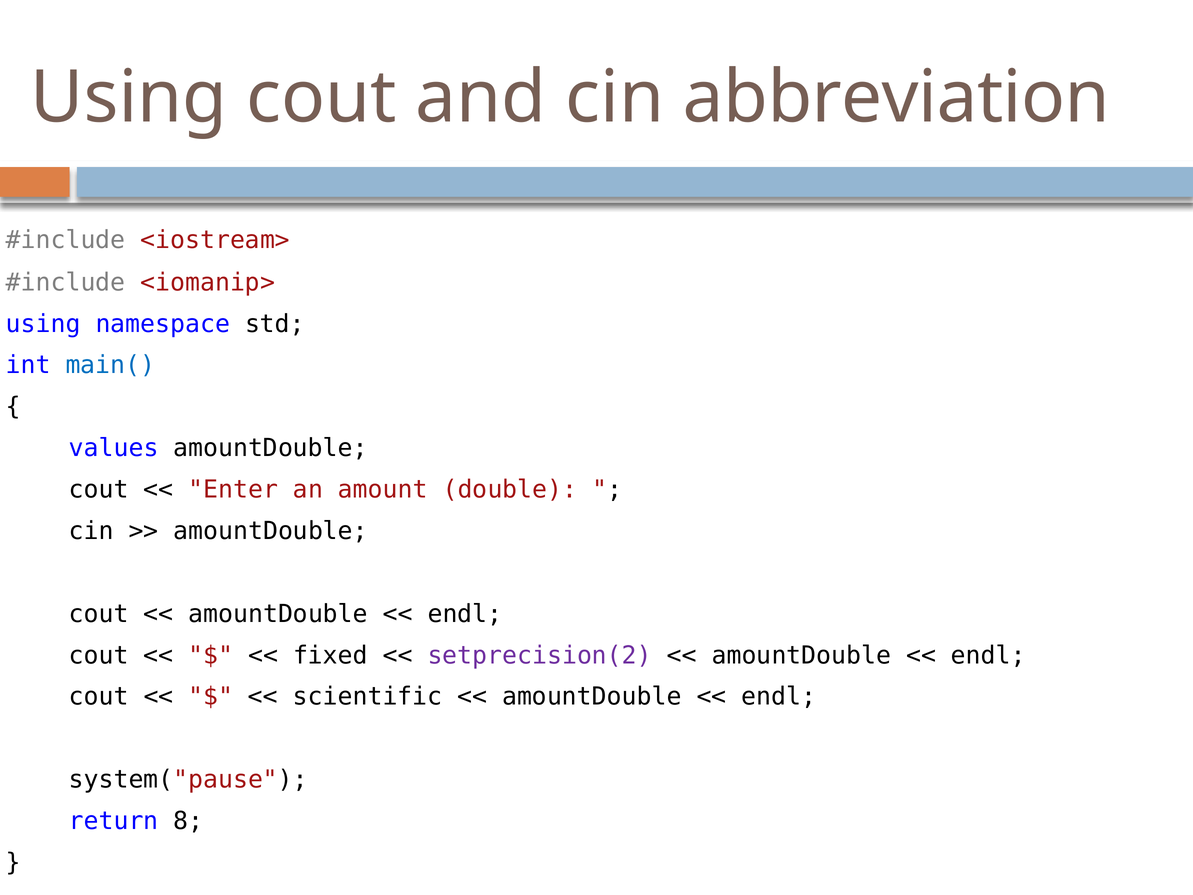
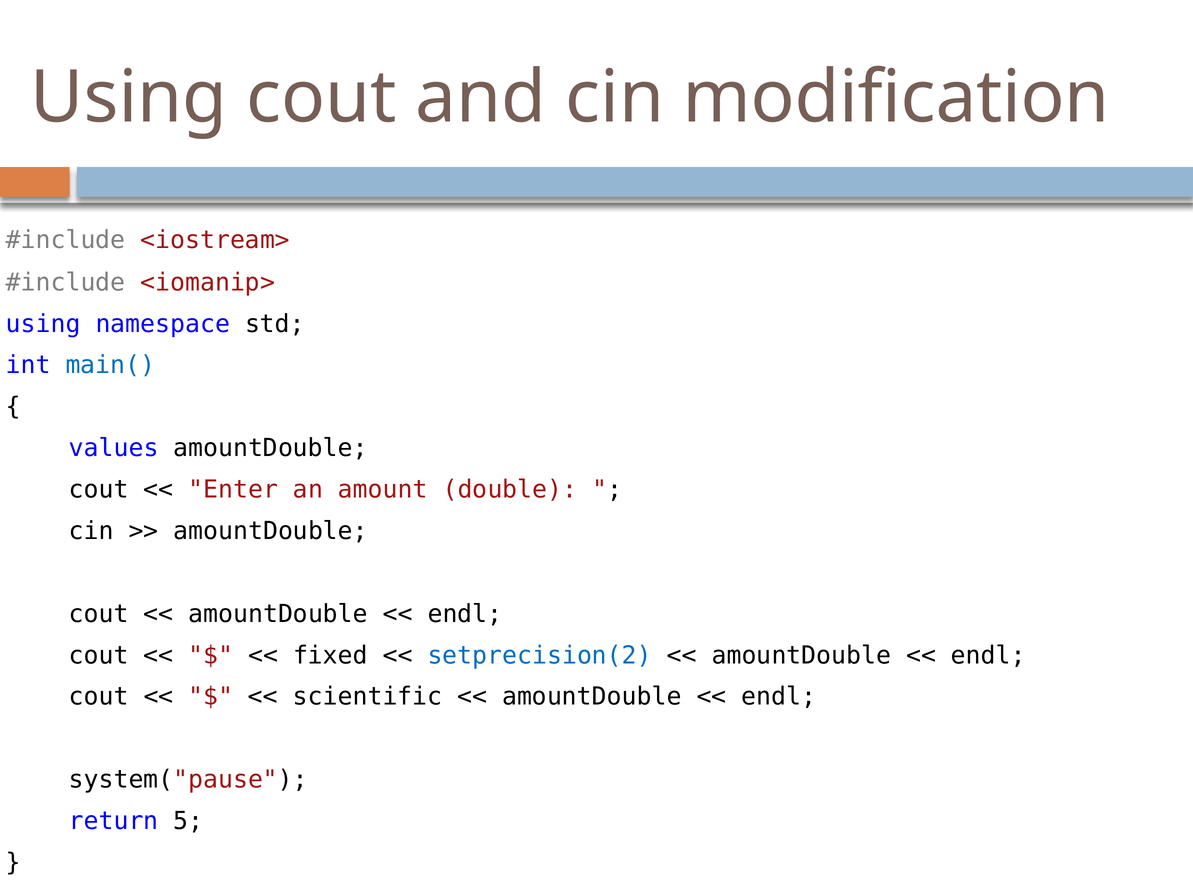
abbreviation: abbreviation -> modification
setprecision(2 colour: purple -> blue
8: 8 -> 5
